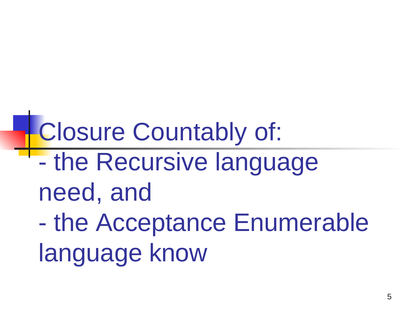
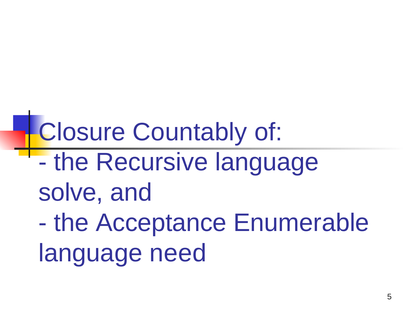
need: need -> solve
know: know -> need
